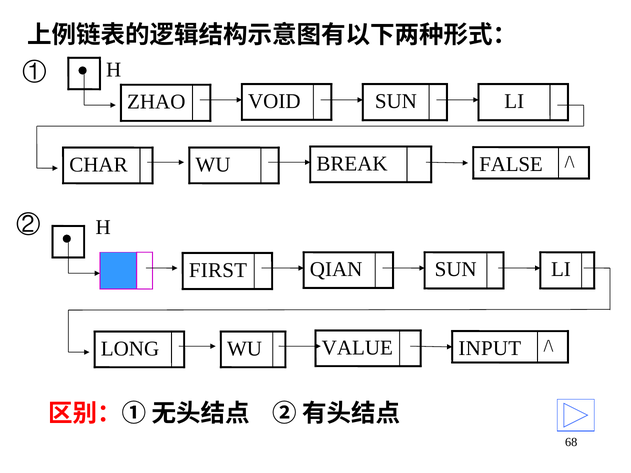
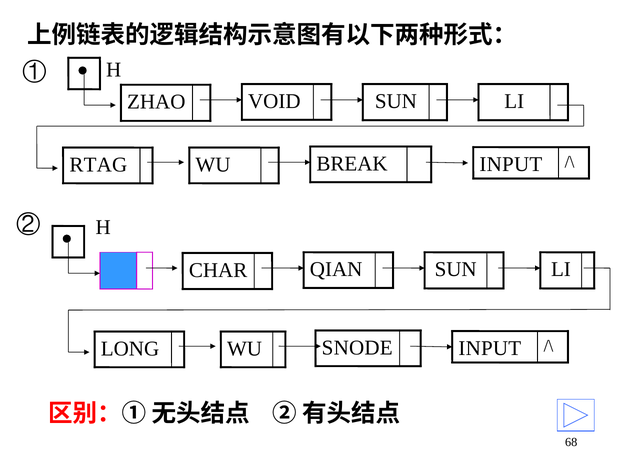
FALSE at (511, 164): FALSE -> INPUT
CHAR: CHAR -> RTAG
FIRST: FIRST -> CHAR
VALUE: VALUE -> SNODE
